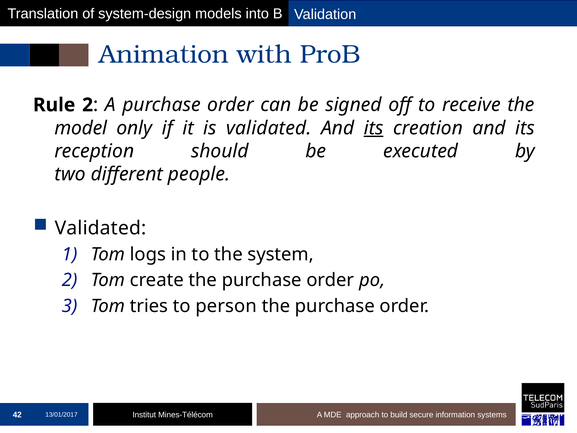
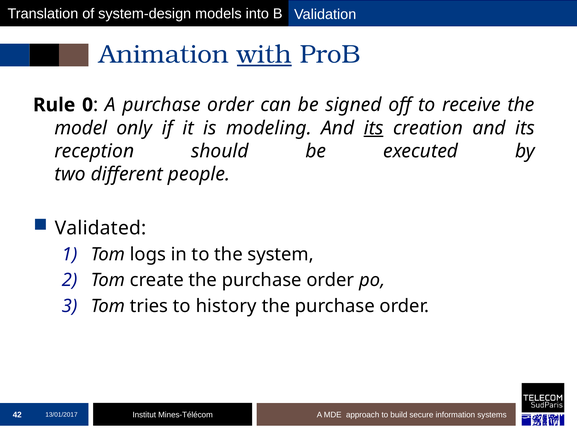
with underline: none -> present
Rule 2: 2 -> 0
is validated: validated -> modeling
person: person -> history
